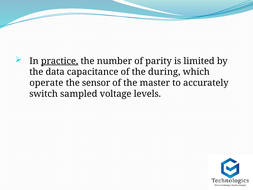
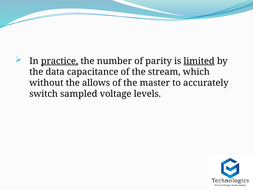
limited underline: none -> present
during: during -> stream
operate: operate -> without
sensor: sensor -> allows
